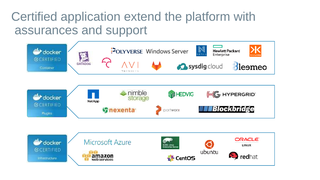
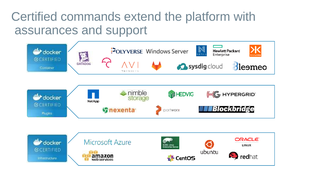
application: application -> commands
